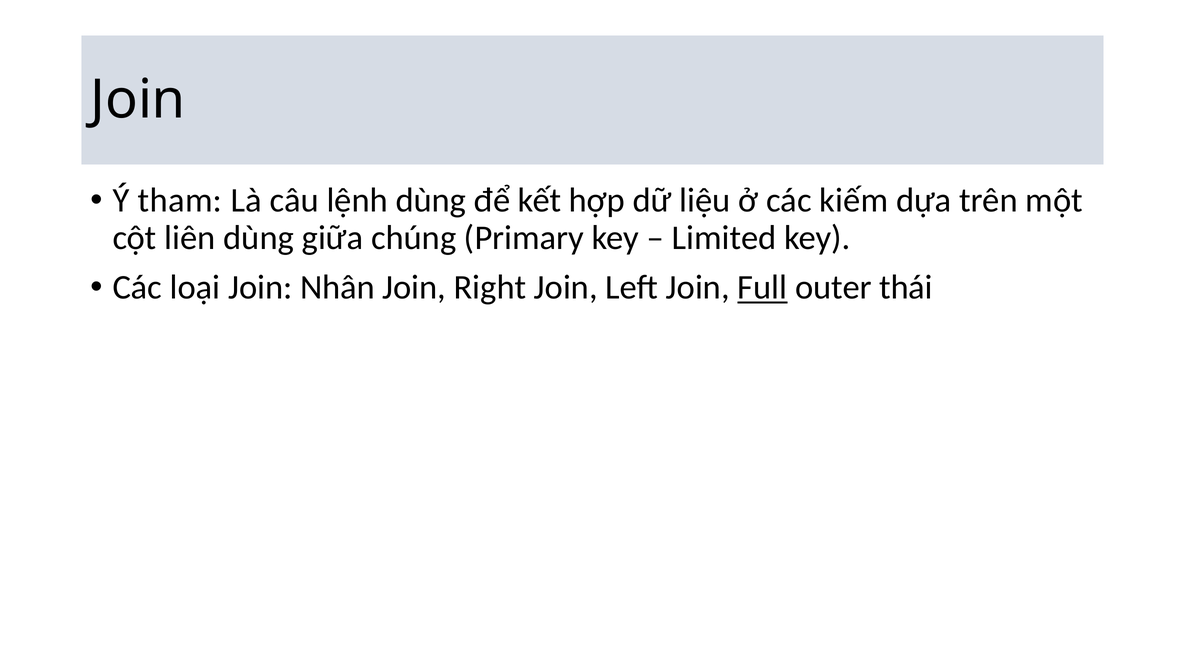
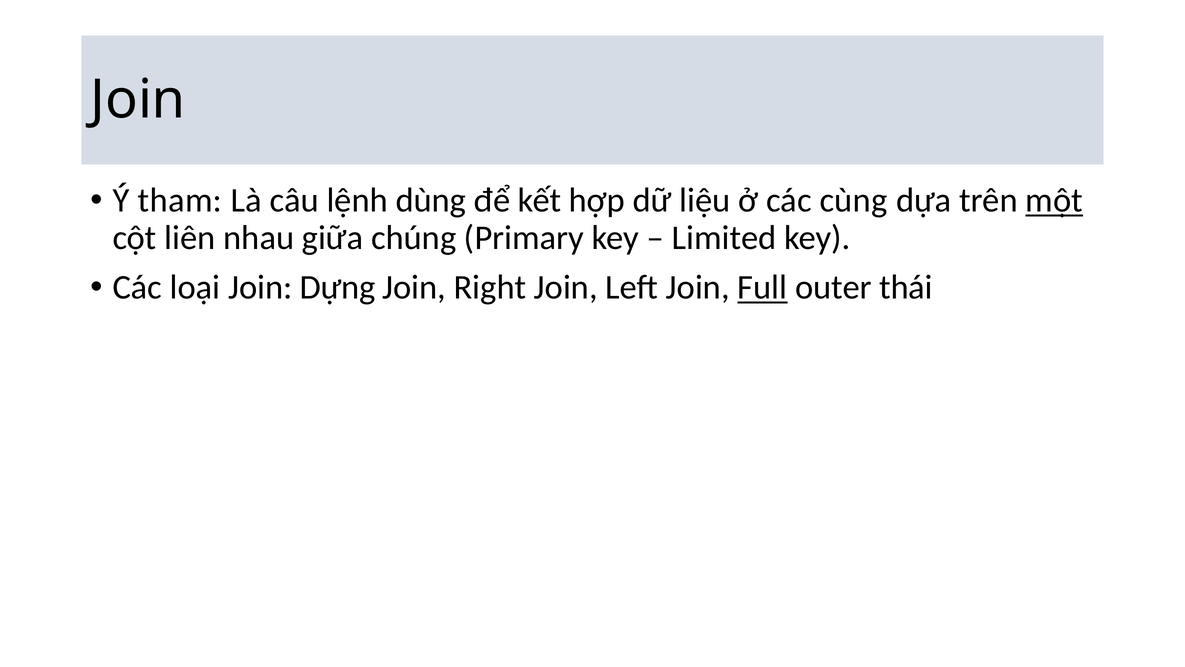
kiếm: kiếm -> cùng
một underline: none -> present
liên dùng: dùng -> nhau
Nhân: Nhân -> Dựng
